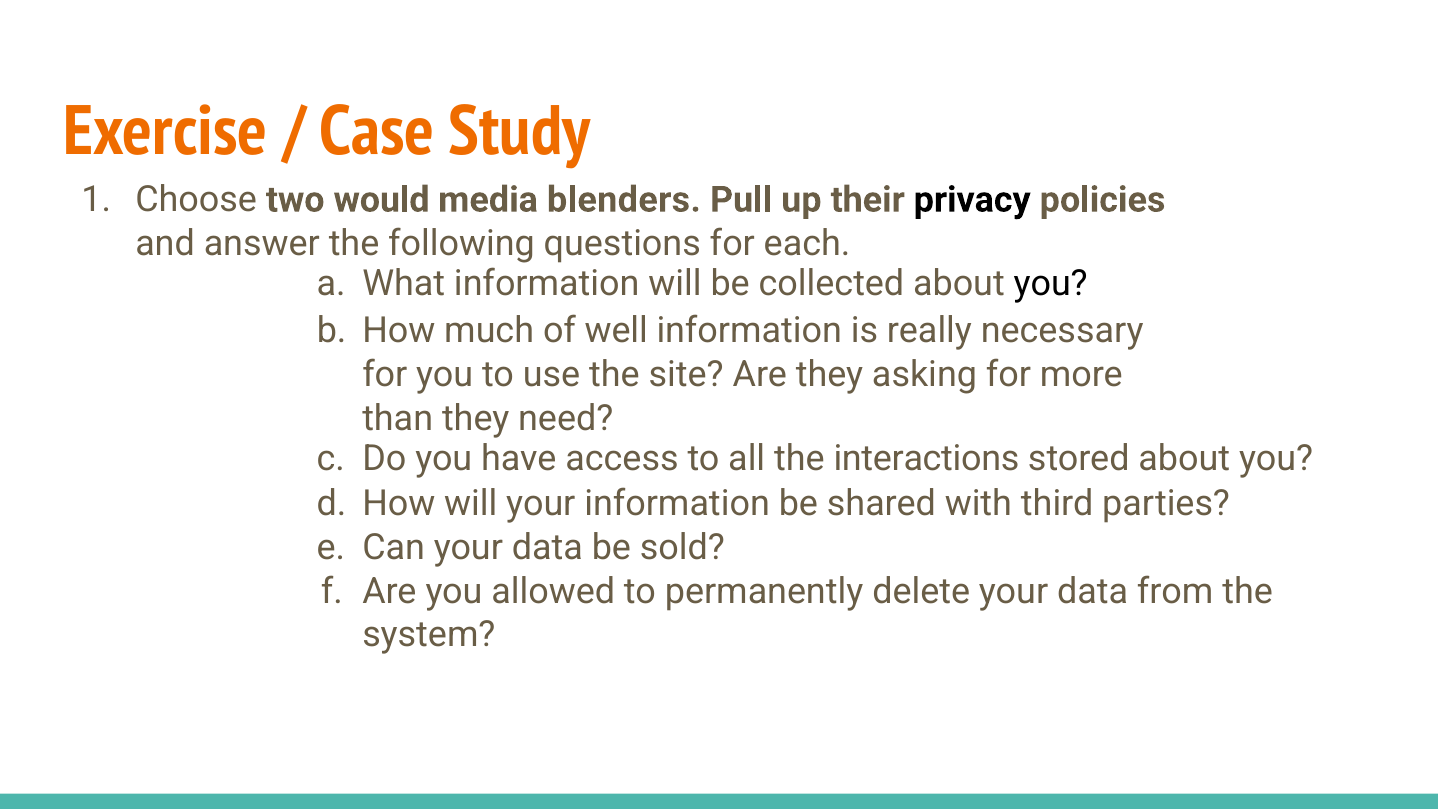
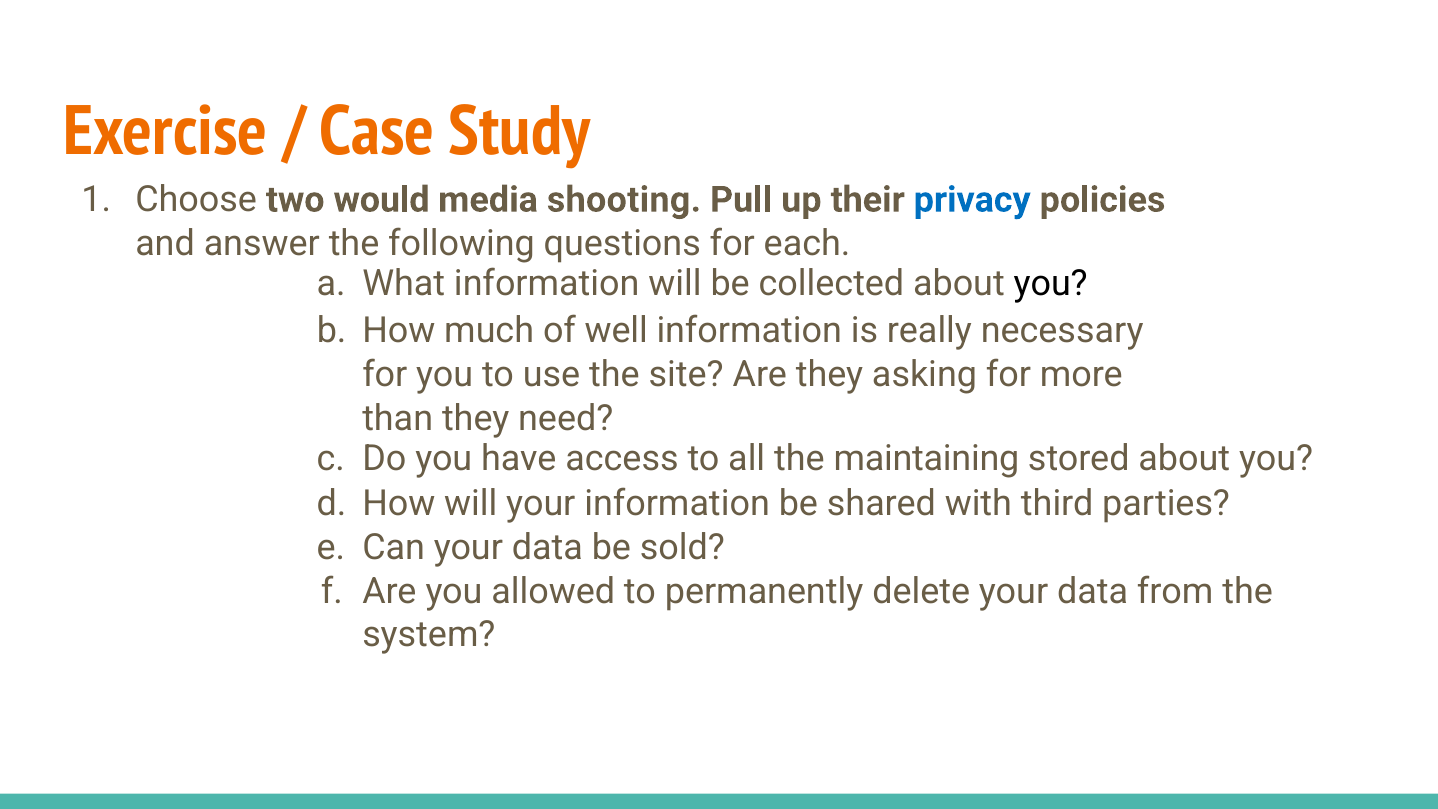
blenders: blenders -> shooting
privacy colour: black -> blue
interactions: interactions -> maintaining
